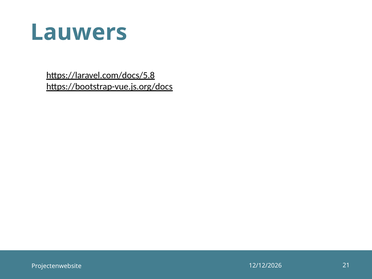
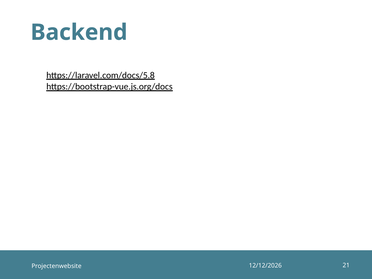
Lauwers: Lauwers -> Backend
